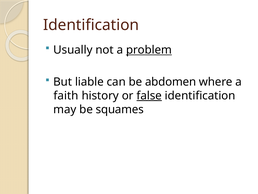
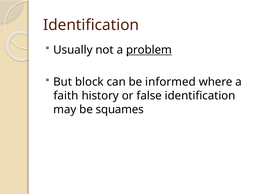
liable: liable -> block
abdomen: abdomen -> informed
false underline: present -> none
